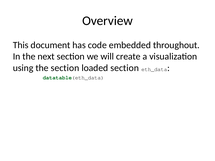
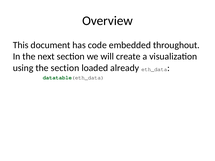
loaded section: section -> already
